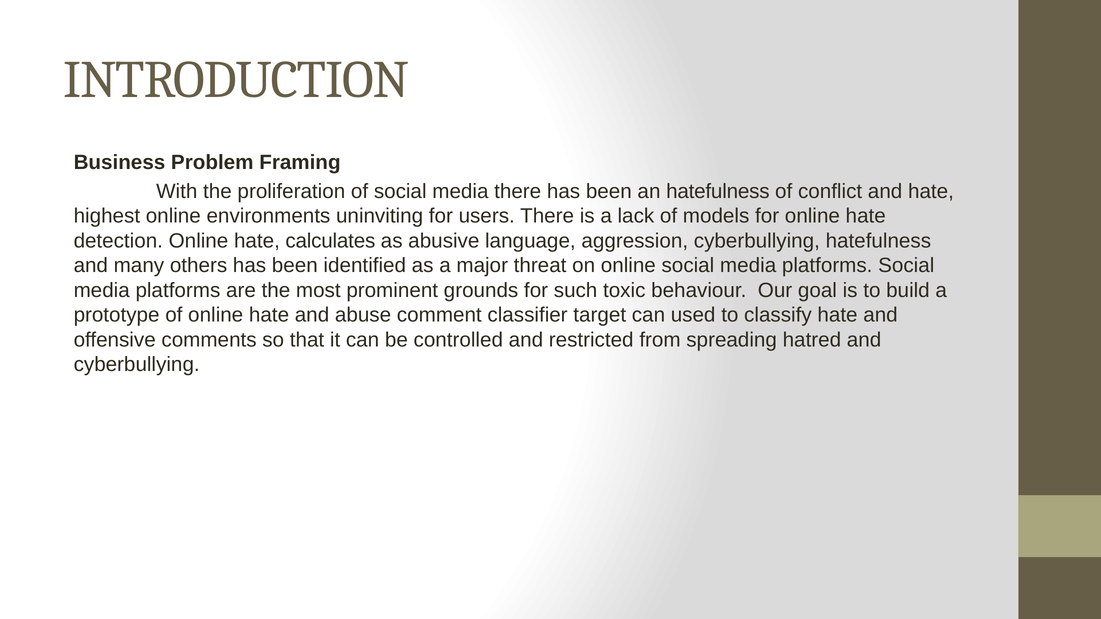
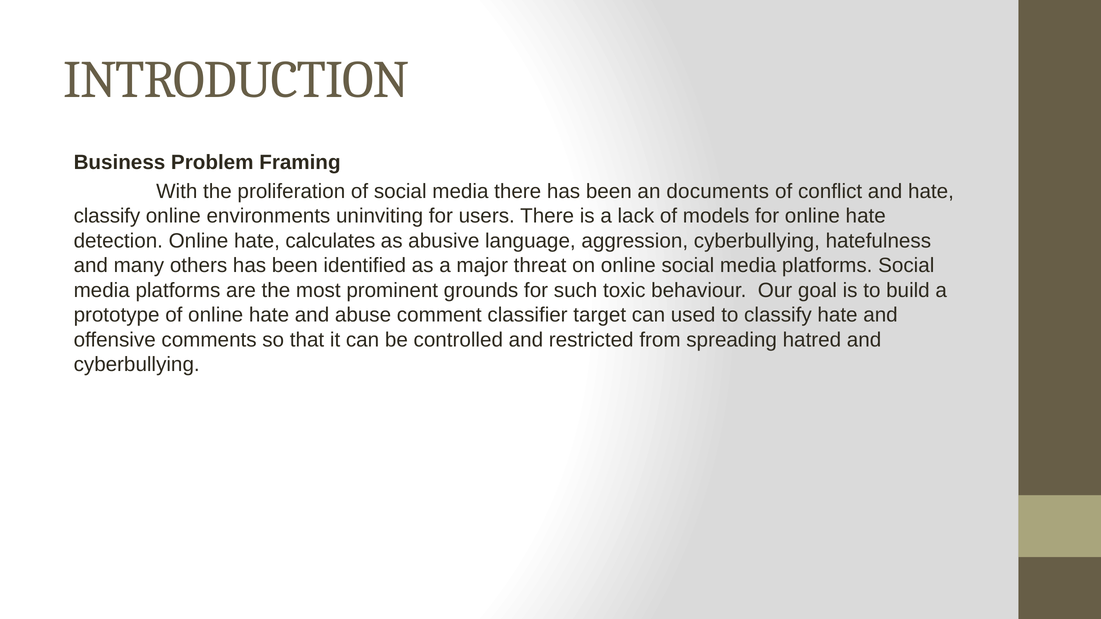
an hatefulness: hatefulness -> documents
highest at (107, 216): highest -> classify
